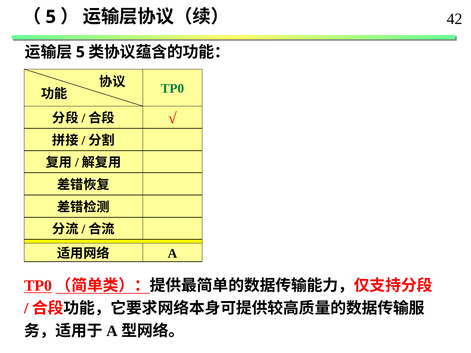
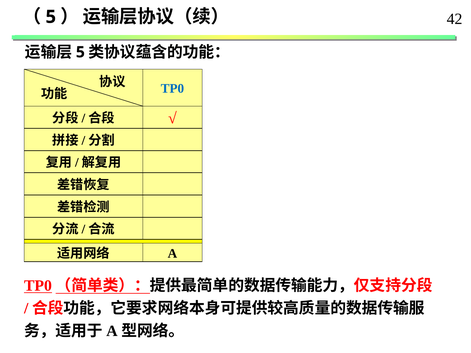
TP0 colour: green -> blue
